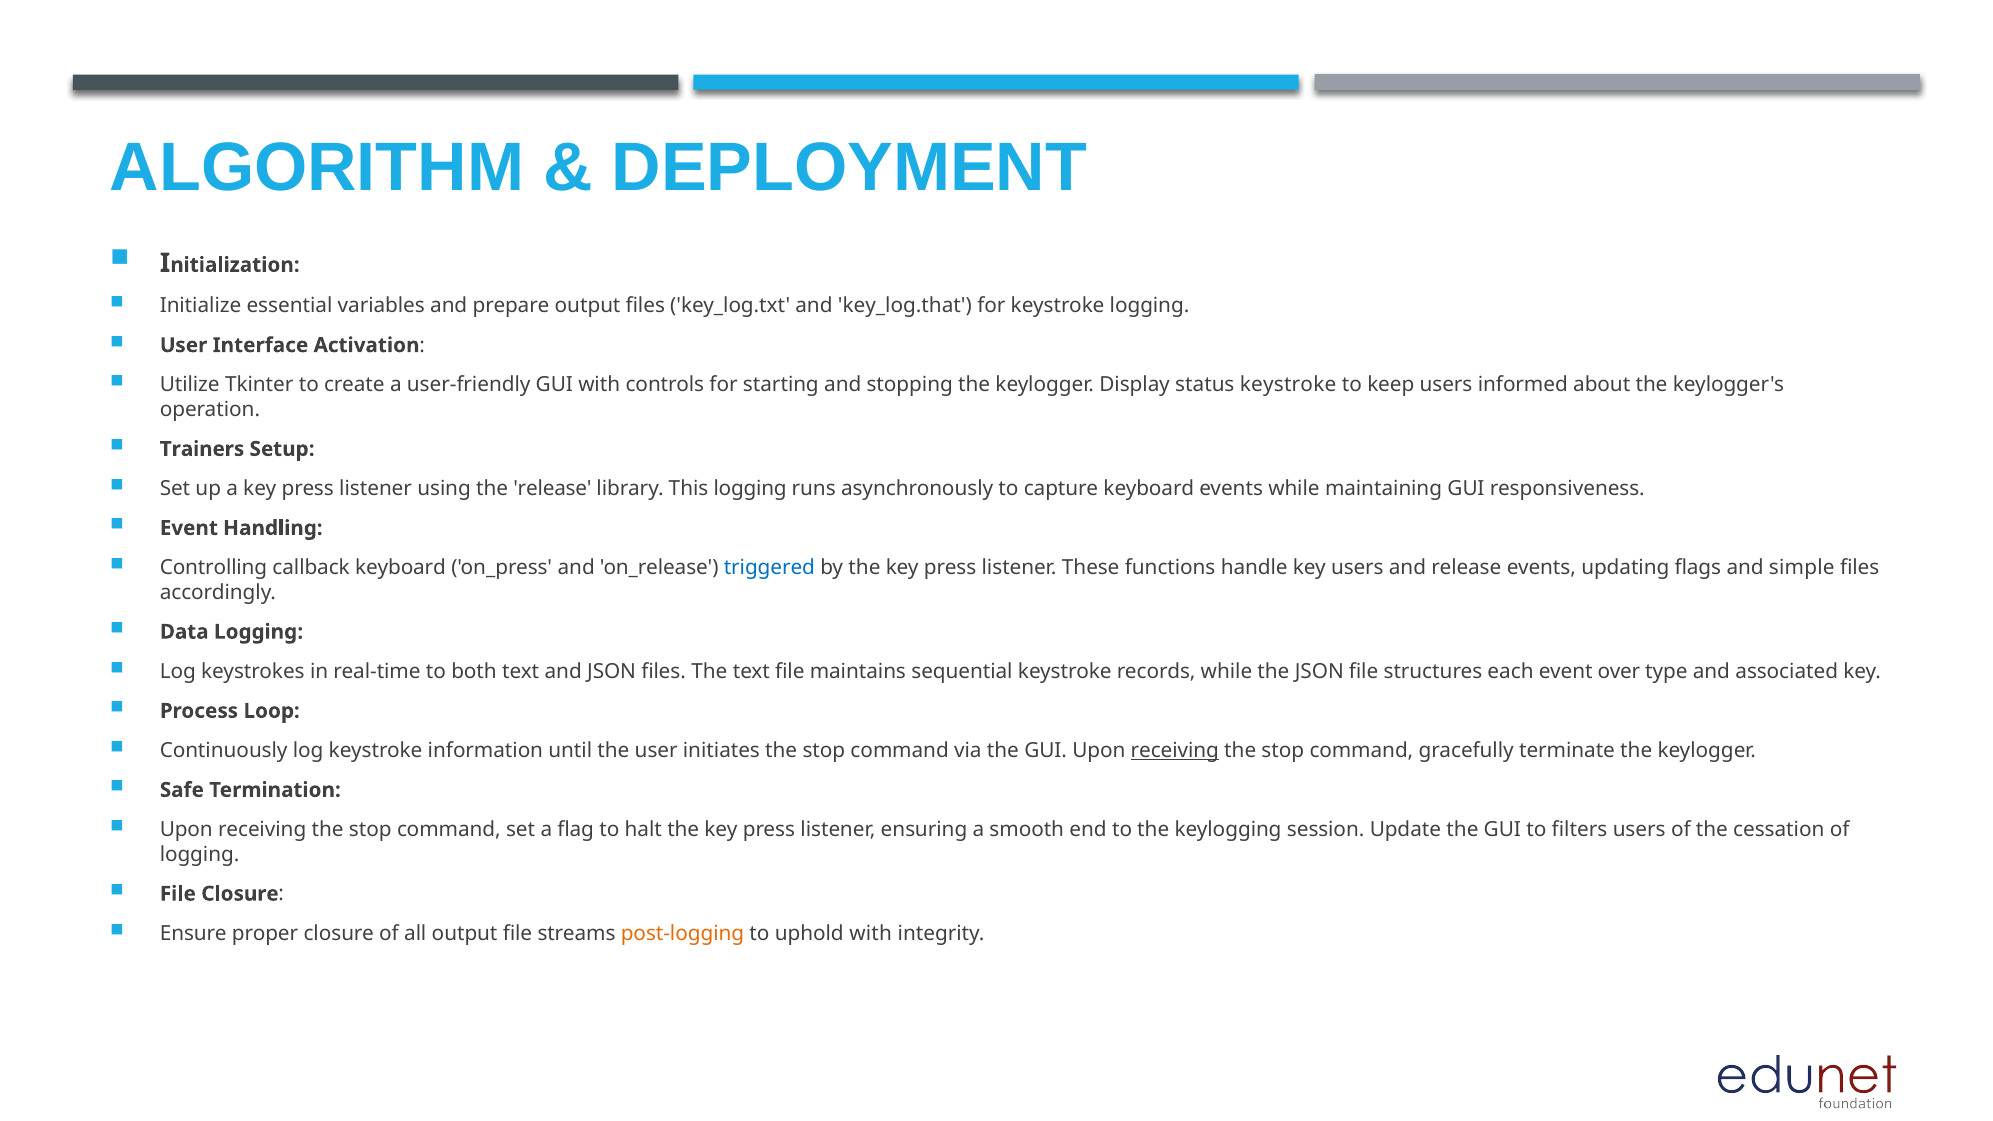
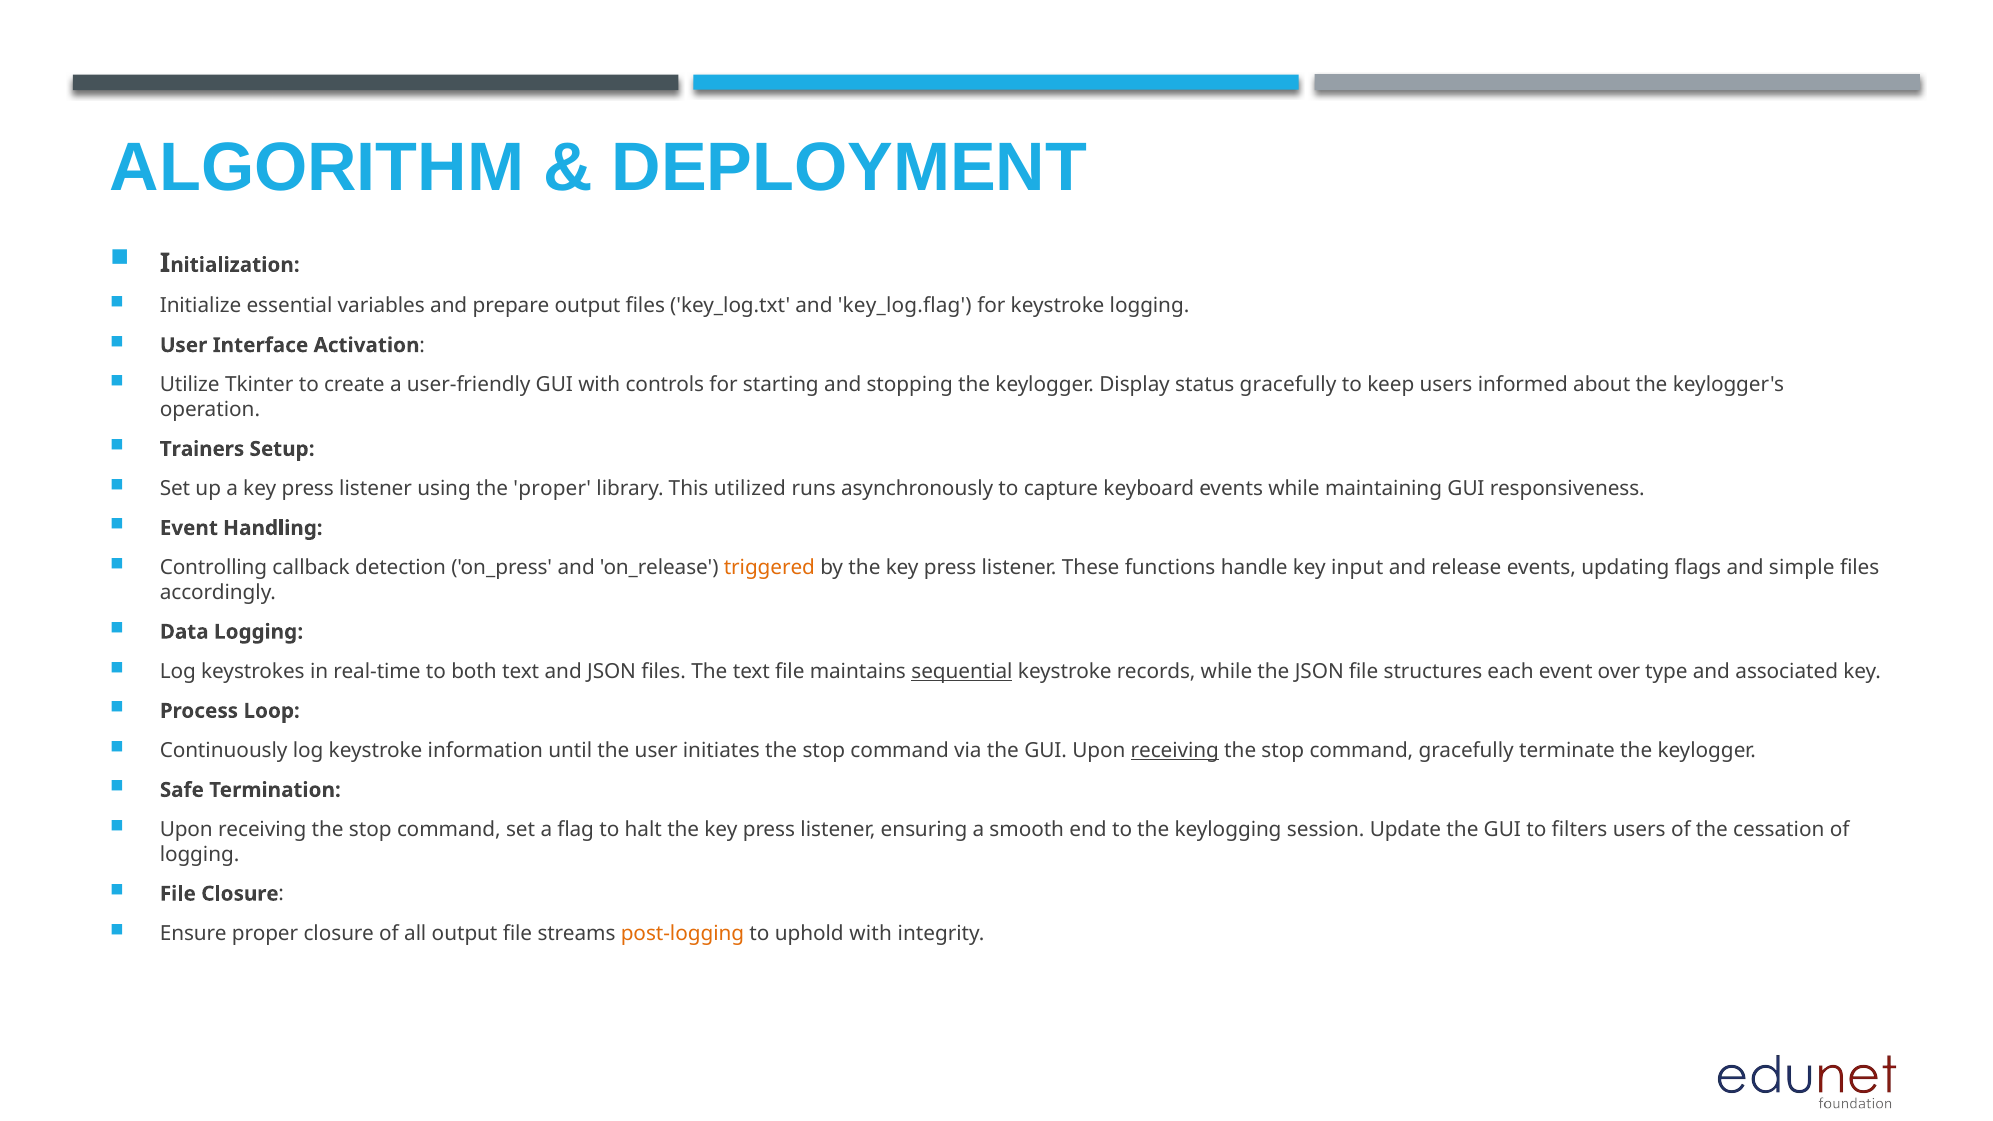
key_log.that: key_log.that -> key_log.flag
status keystroke: keystroke -> gracefully
the release: release -> proper
This logging: logging -> utilized
callback keyboard: keyboard -> detection
triggered colour: blue -> orange
key users: users -> input
sequential underline: none -> present
